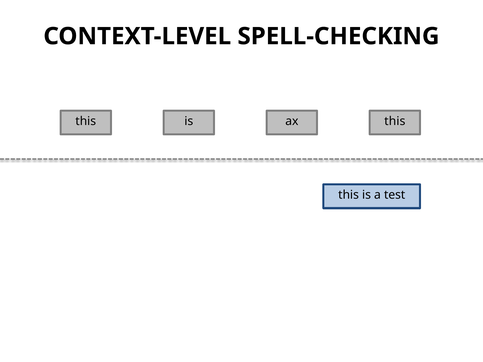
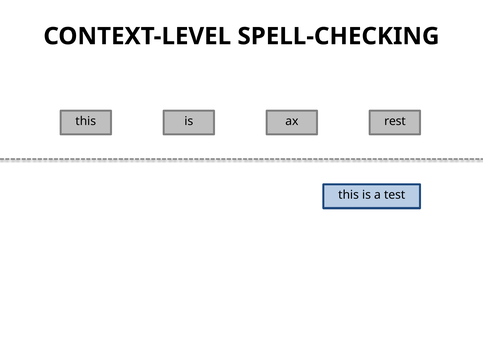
ax this: this -> rest
